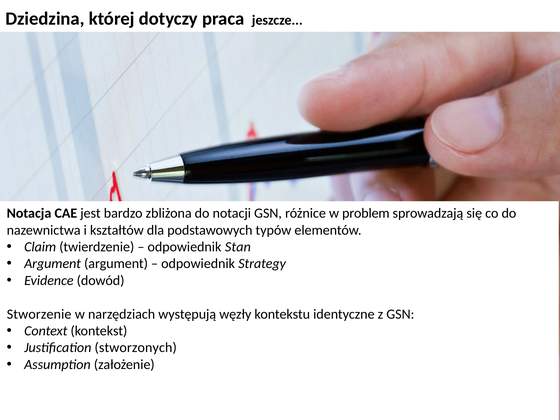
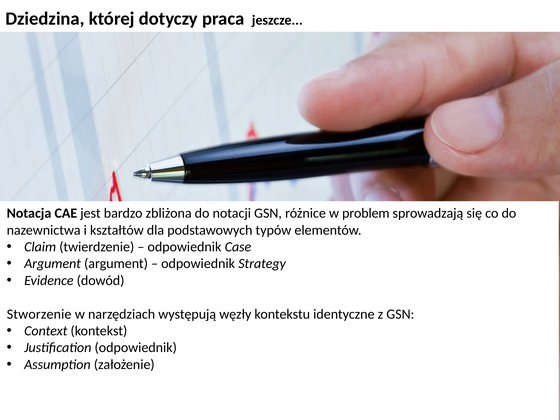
Stan: Stan -> Case
Justification stworzonych: stworzonych -> odpowiednik
